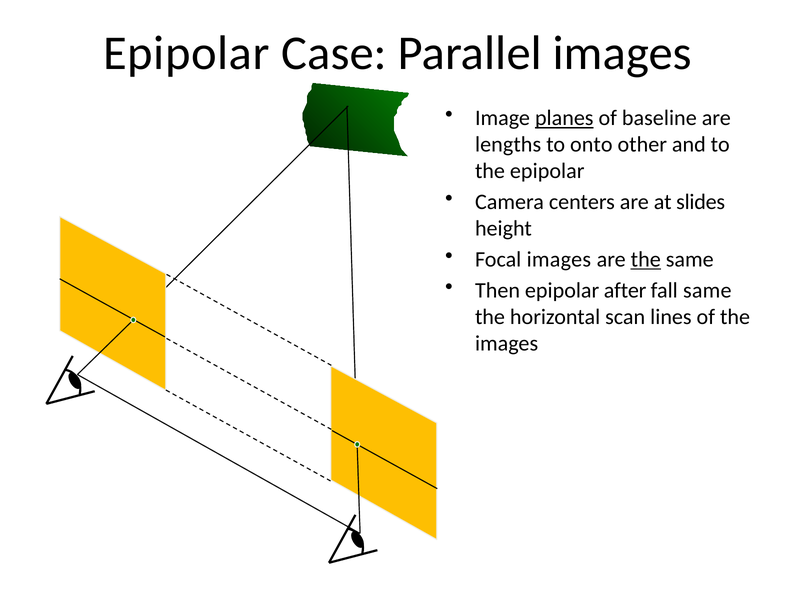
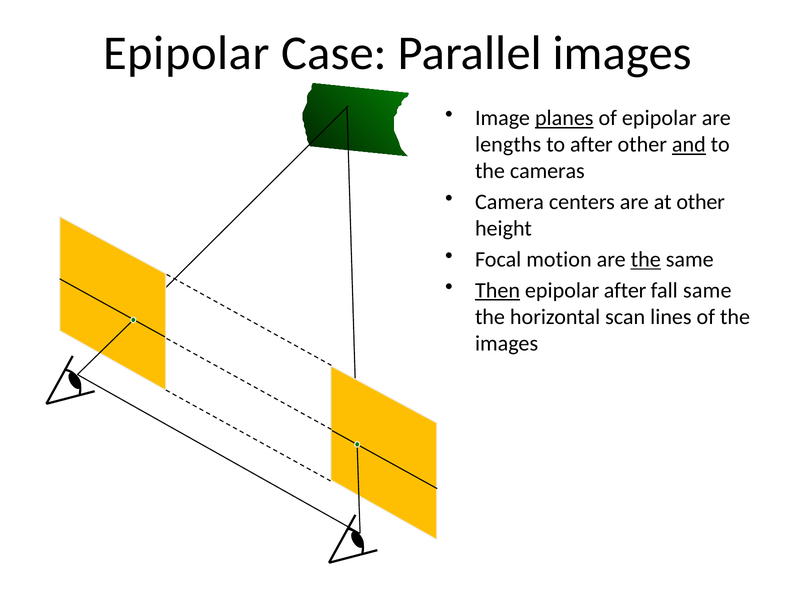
of baseline: baseline -> epipolar
to onto: onto -> after
and underline: none -> present
the epipolar: epipolar -> cameras
at slides: slides -> other
Focal images: images -> motion
Then underline: none -> present
